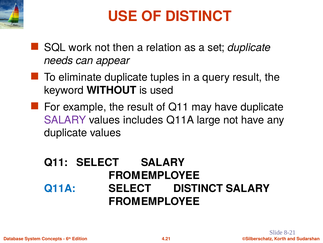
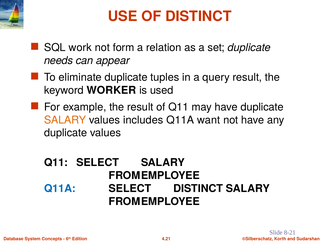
then: then -> form
WITHOUT: WITHOUT -> WORKER
SALARY at (65, 120) colour: purple -> orange
large: large -> want
